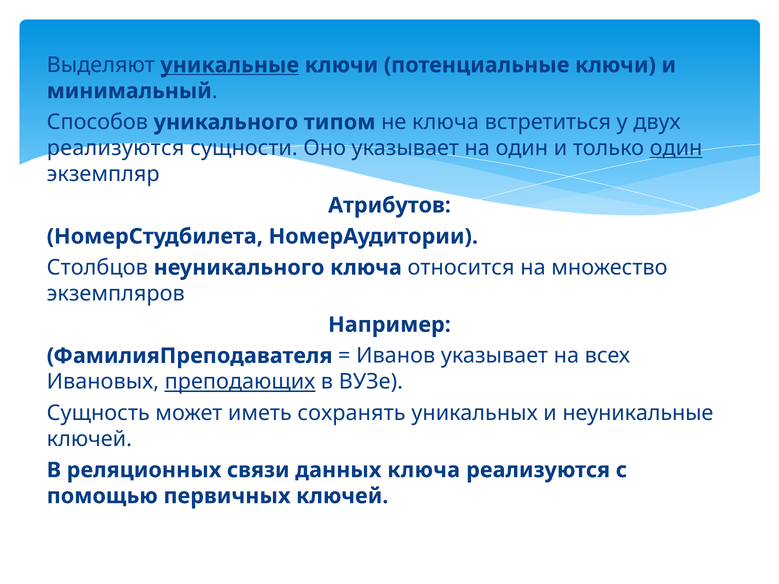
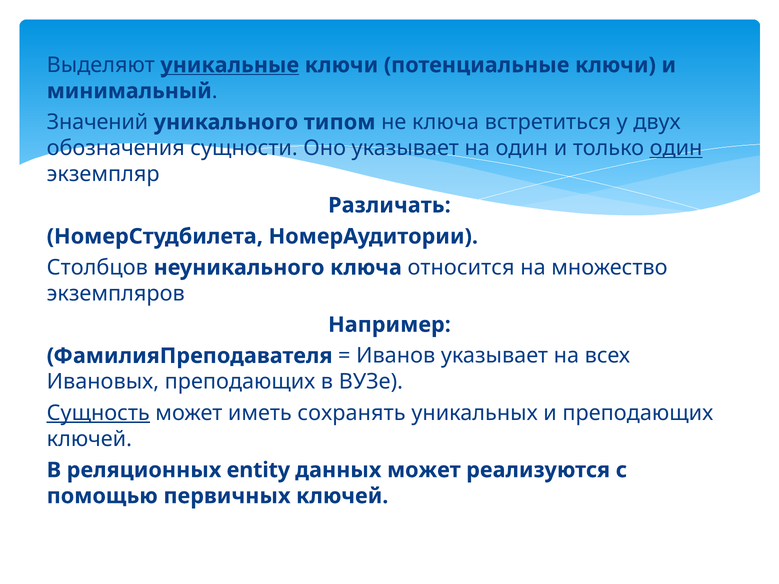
Способов: Способов -> Значений
реализуются at (116, 148): реализуются -> обозначения
Атрибутов: Атрибутов -> Различать
преподающих at (240, 382) underline: present -> none
Сущность underline: none -> present
и неуникальные: неуникальные -> преподающих
связи: связи -> entity
данных ключа: ключа -> может
